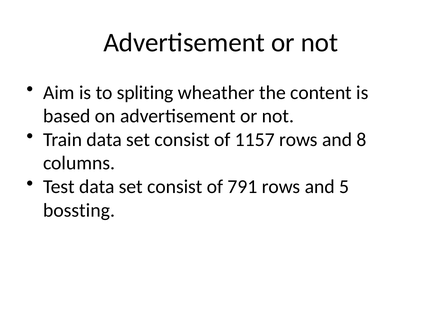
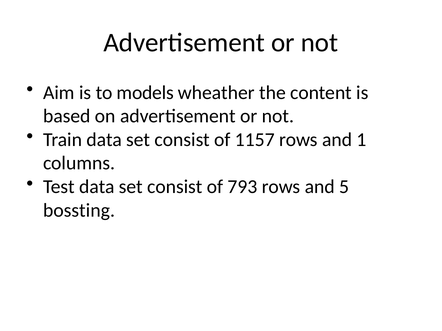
spliting: spliting -> models
8: 8 -> 1
791: 791 -> 793
